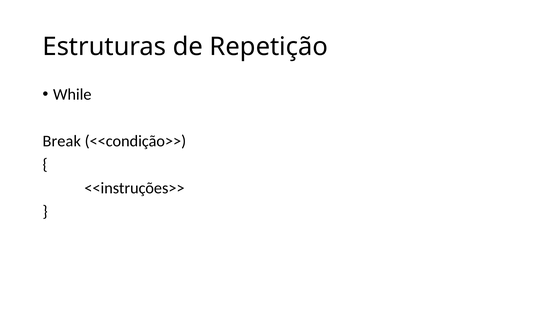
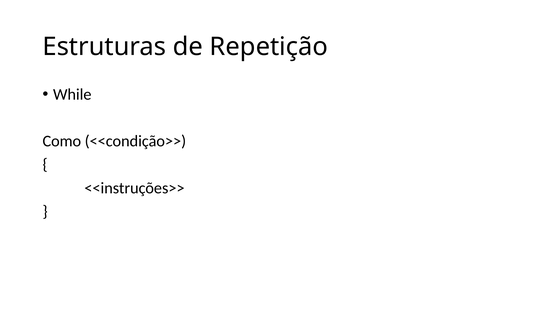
Break: Break -> Como
